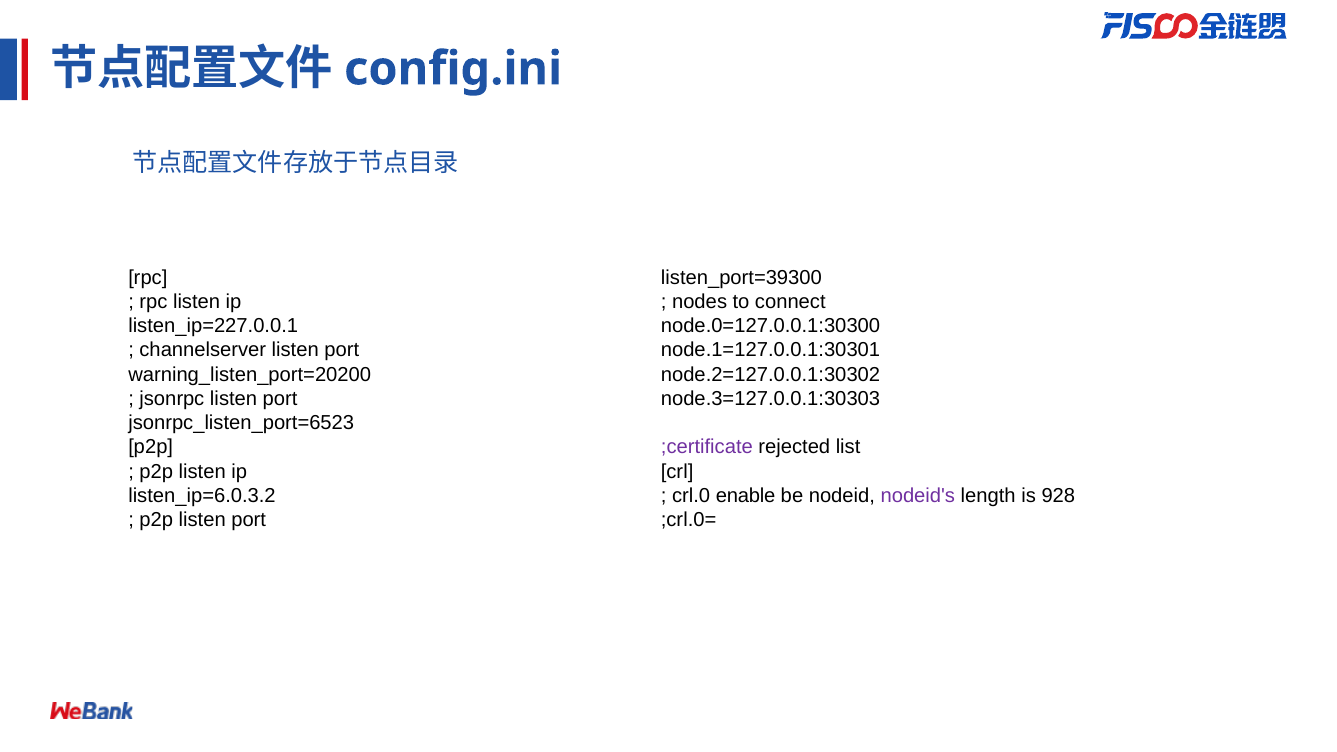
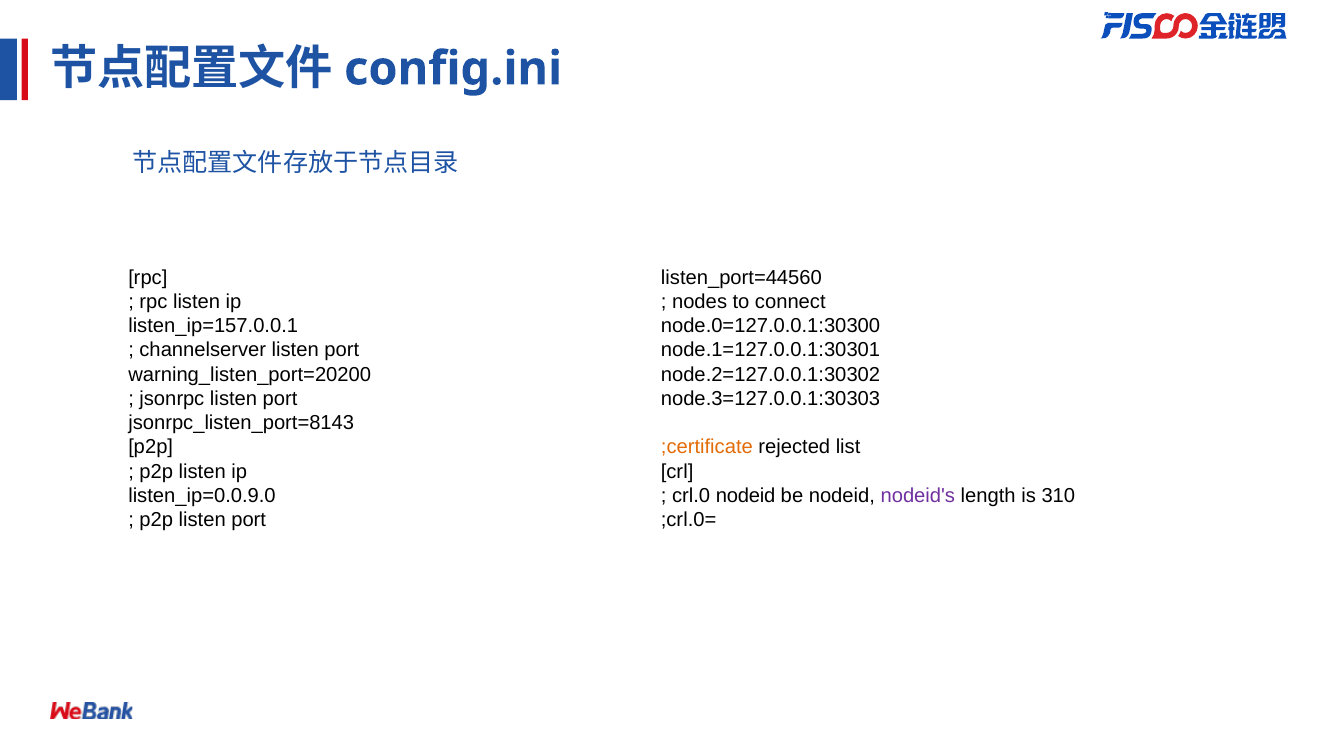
listen_port=39300: listen_port=39300 -> listen_port=44560
listen_ip=227.0.0.1: listen_ip=227.0.0.1 -> listen_ip=157.0.0.1
jsonrpc_listen_port=6523: jsonrpc_listen_port=6523 -> jsonrpc_listen_port=8143
;certificate colour: purple -> orange
listen_ip=6.0.3.2: listen_ip=6.0.3.2 -> listen_ip=0.0.9.0
crl.0 enable: enable -> nodeid
928: 928 -> 310
